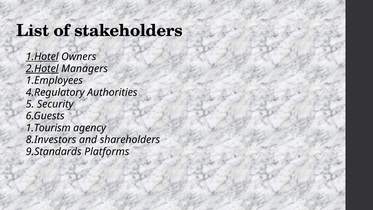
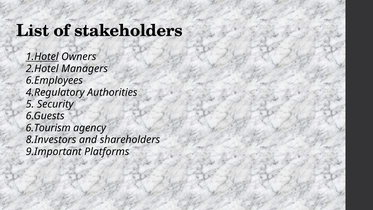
2.Hotel underline: present -> none
1.Employees: 1.Employees -> 6.Employees
1.Tourism: 1.Tourism -> 6.Tourism
9.Standards: 9.Standards -> 9.Important
